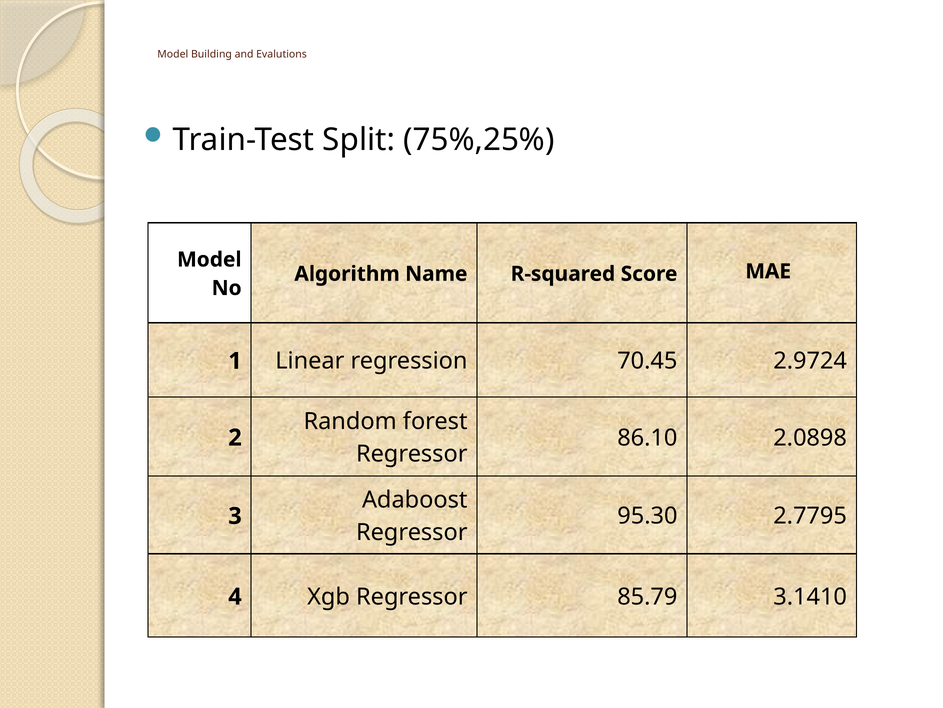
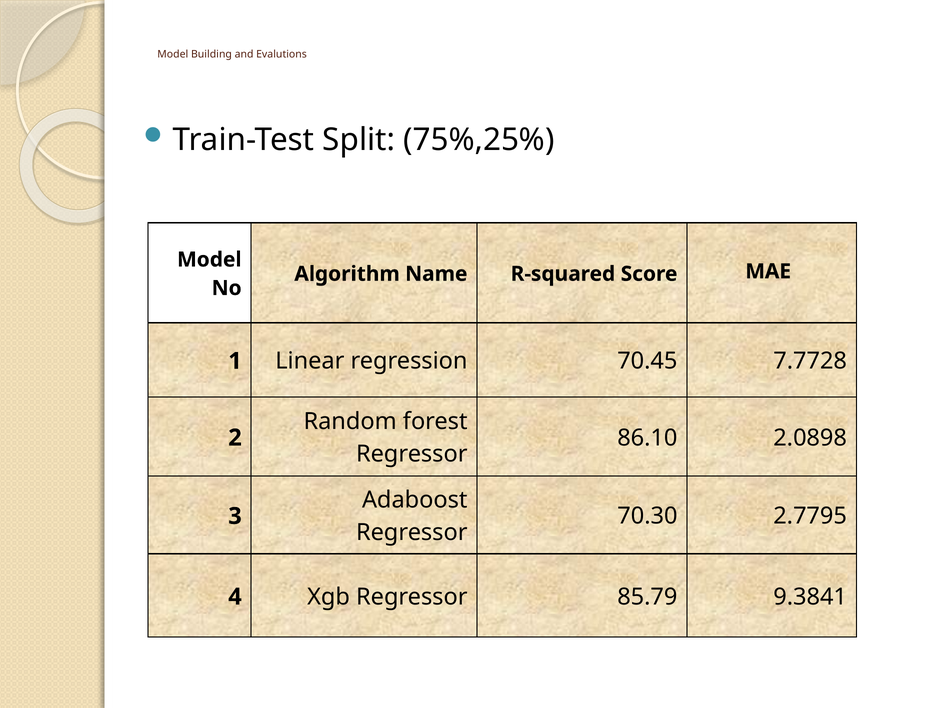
2.9724: 2.9724 -> 7.7728
95.30: 95.30 -> 70.30
3.1410: 3.1410 -> 9.3841
